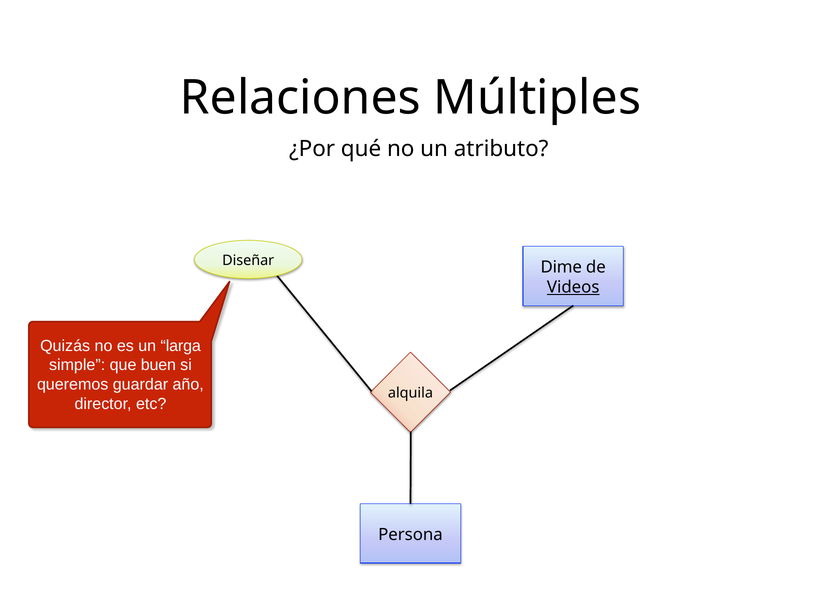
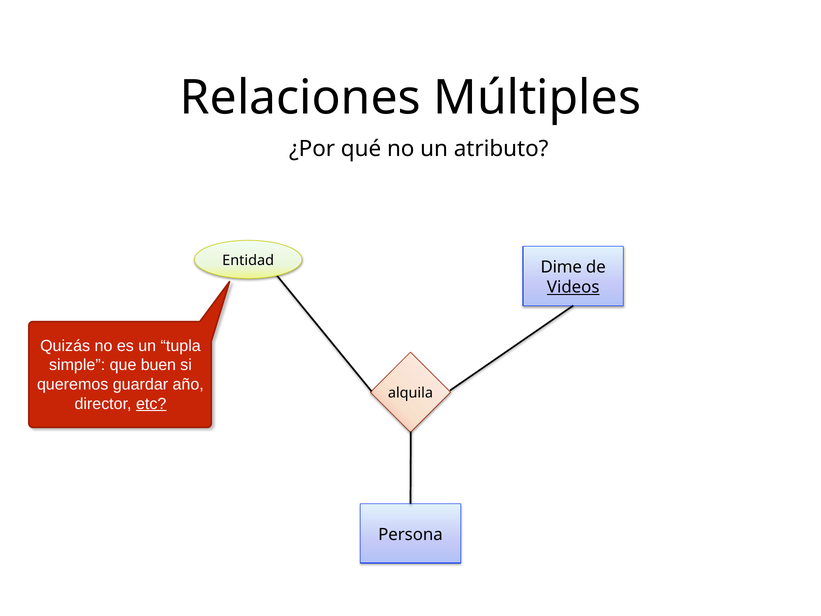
Diseñar: Diseñar -> Entidad
larga: larga -> tupla
etc underline: none -> present
